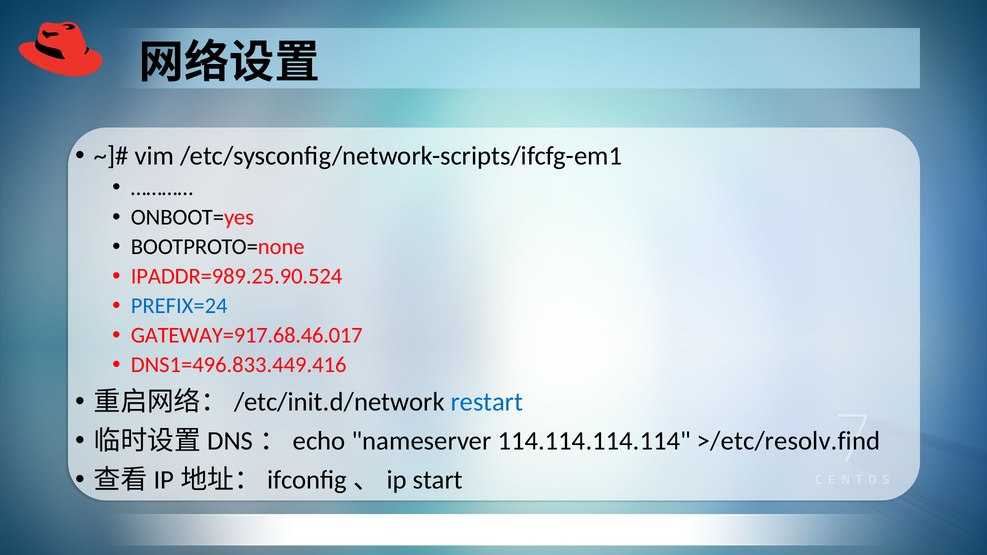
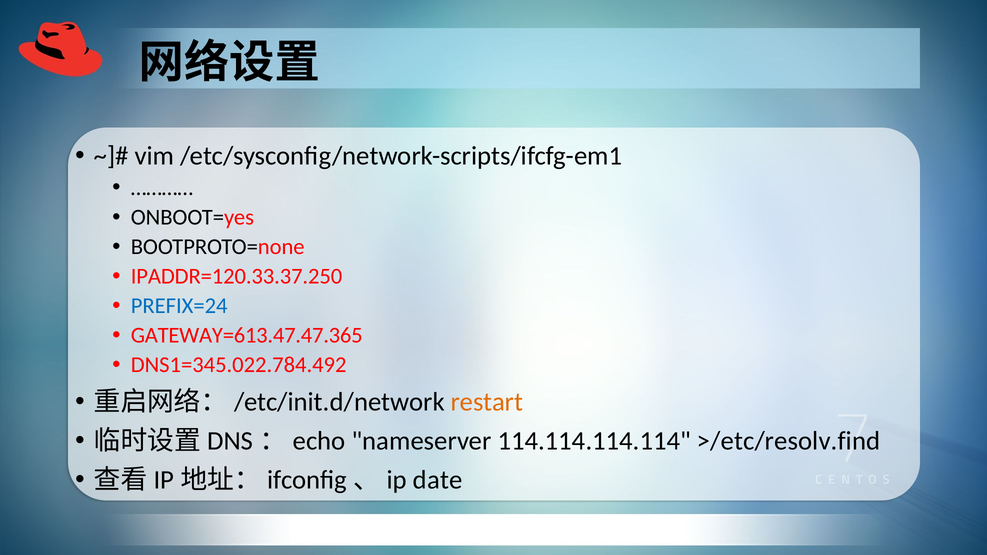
IPADDR=989.25.90.524: IPADDR=989.25.90.524 -> IPADDR=120.33.37.250
GATEWAY=917.68.46.017: GATEWAY=917.68.46.017 -> GATEWAY=613.47.47.365
DNS1=496.833.449.416: DNS1=496.833.449.416 -> DNS1=345.022.784.492
restart colour: blue -> orange
start: start -> date
